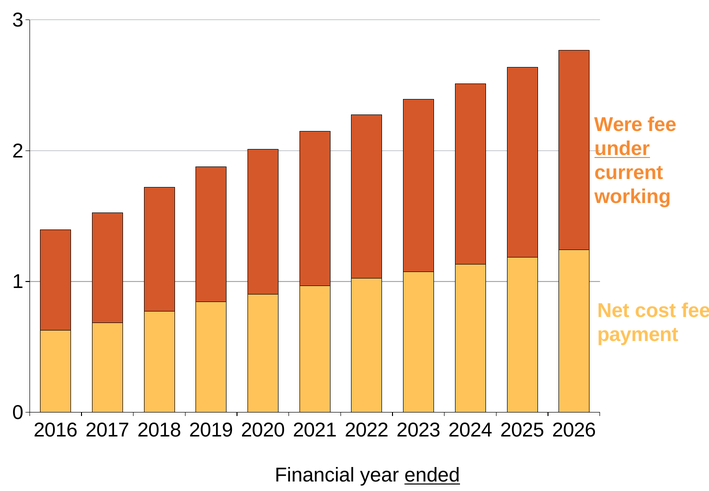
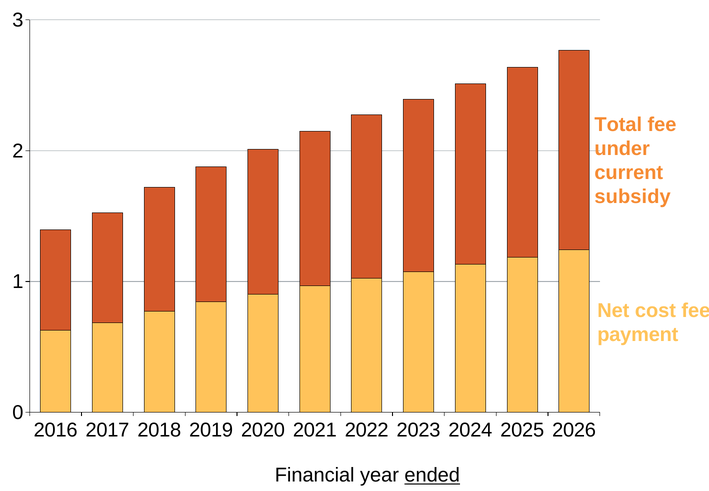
Were: Were -> Total
under underline: present -> none
working: working -> subsidy
